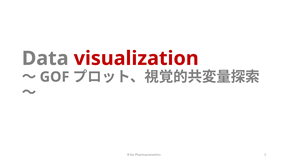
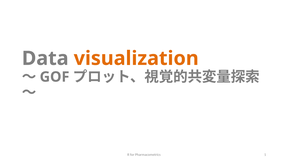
visualization colour: red -> orange
